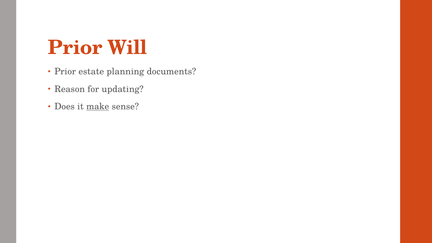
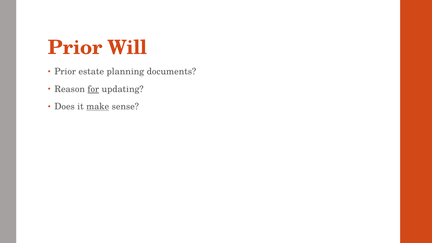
for underline: none -> present
